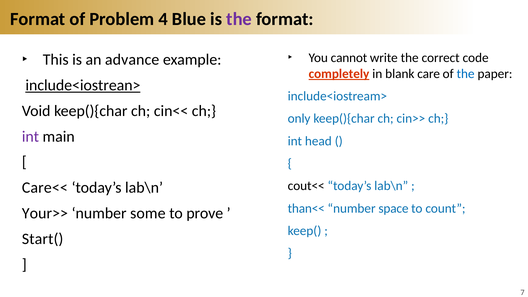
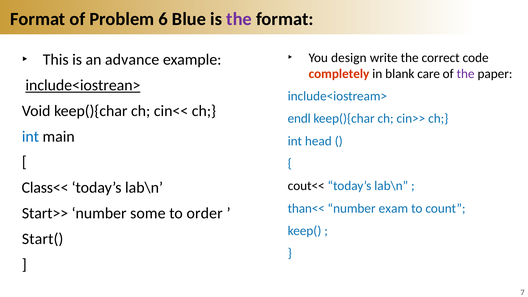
4: 4 -> 6
cannot: cannot -> design
completely underline: present -> none
the at (466, 74) colour: blue -> purple
only: only -> endl
int at (30, 136) colour: purple -> blue
Care<<: Care<< -> Class<<
space: space -> exam
Your>>: Your>> -> Start>>
prove: prove -> order
